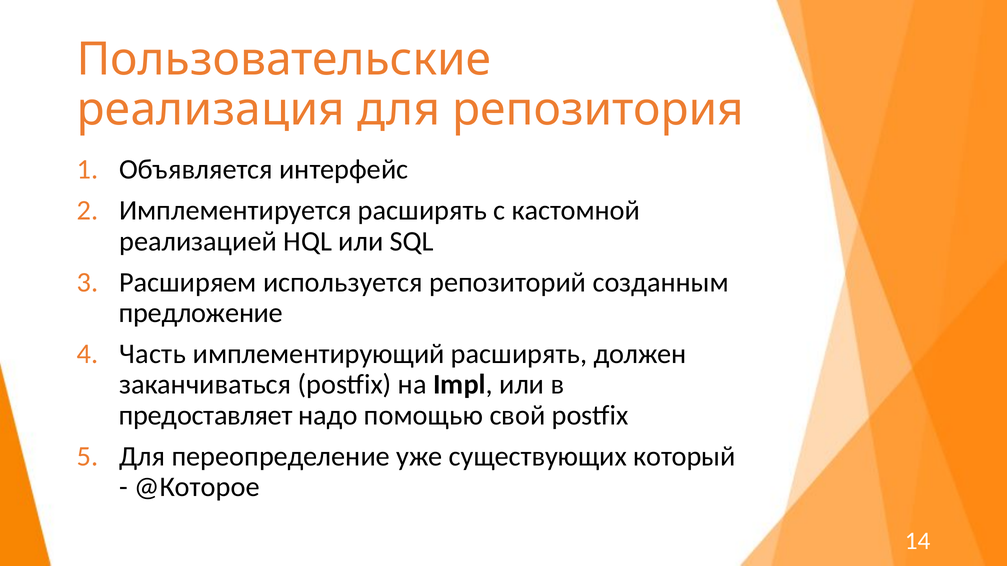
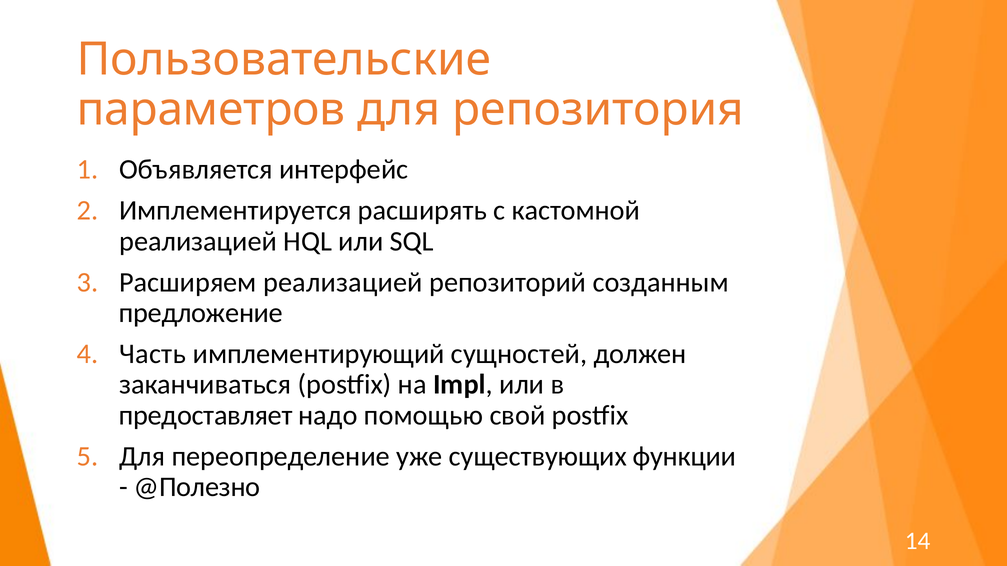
реализация: реализация -> параметров
Расширяем используется: используется -> реализацией
имплементирующий расширять: расширять -> сущностей
который: который -> функции
@Которое: @Которое -> @Полезно
